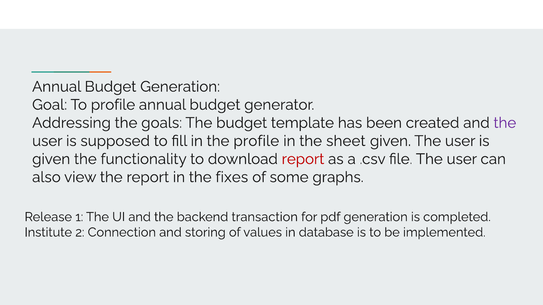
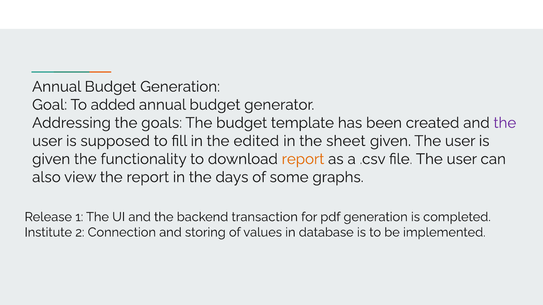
To profile: profile -> added
the profile: profile -> edited
report at (303, 159) colour: red -> orange
fixes: fixes -> days
